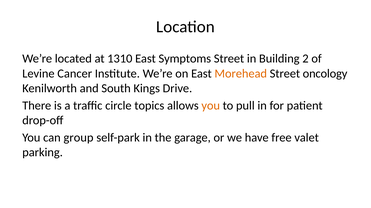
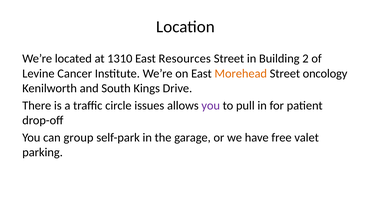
Symptoms: Symptoms -> Resources
topics: topics -> issues
you at (211, 106) colour: orange -> purple
